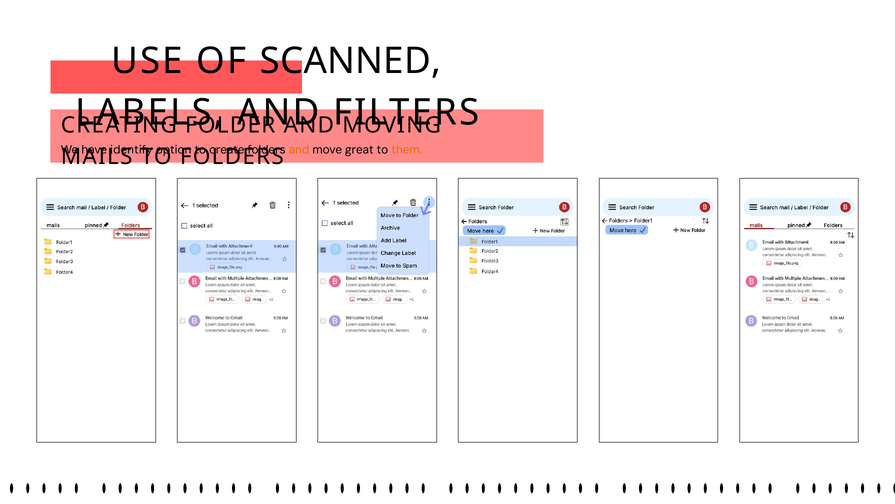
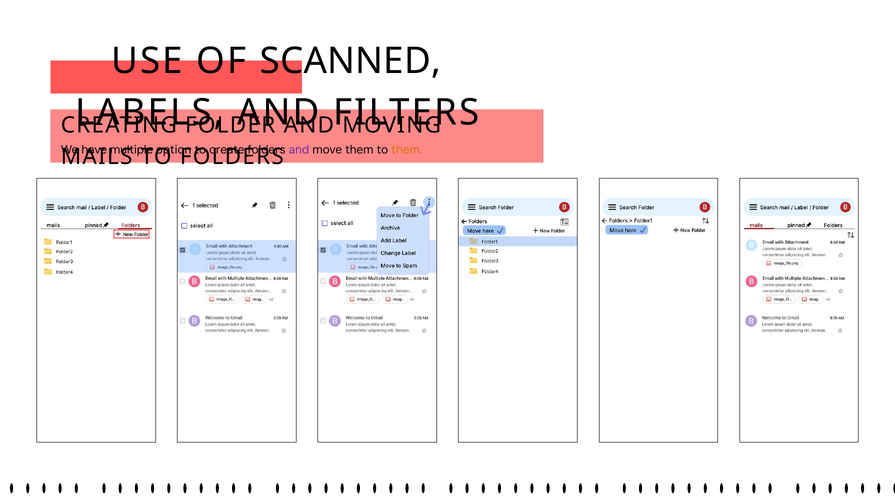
identify: identify -> multiple
and at (299, 150) colour: orange -> purple
move great: great -> them
